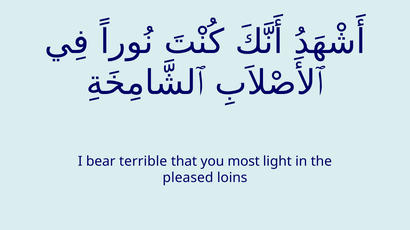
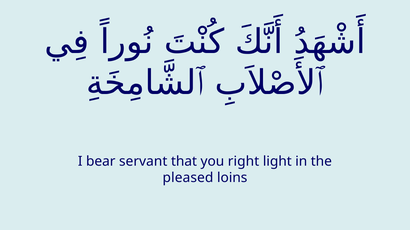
terrible: terrible -> servant
most: most -> right
